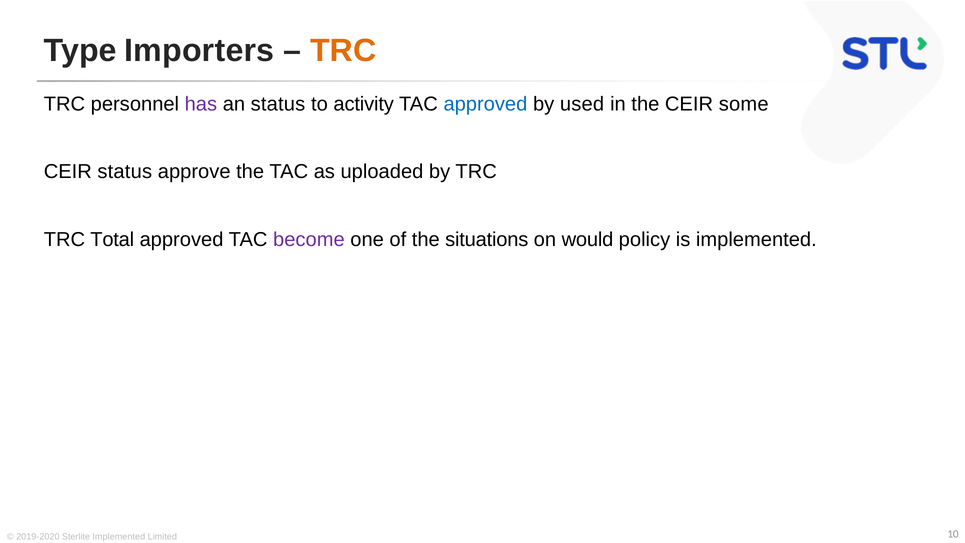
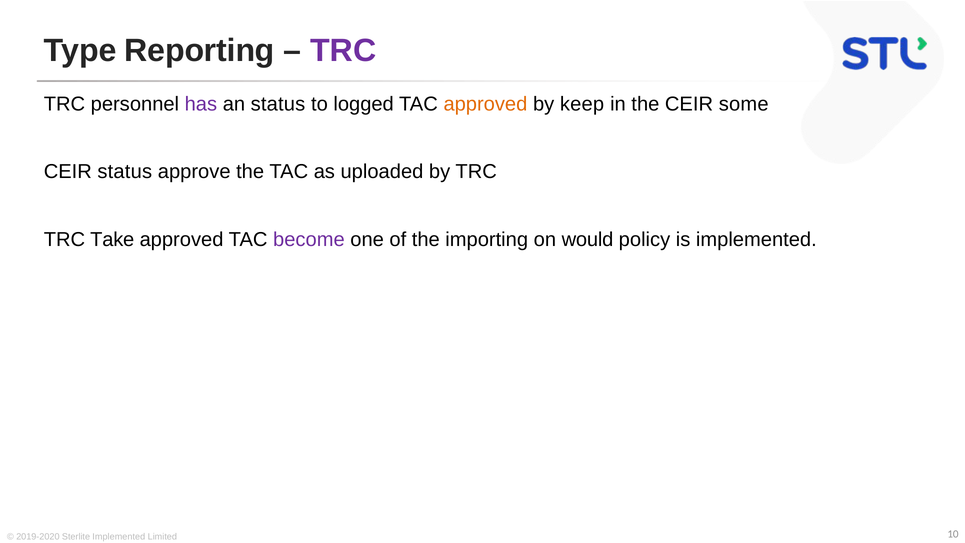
Importers: Importers -> Reporting
TRC at (343, 51) colour: orange -> purple
activity: activity -> logged
approved at (485, 104) colour: blue -> orange
used: used -> keep
Total: Total -> Take
situations: situations -> importing
